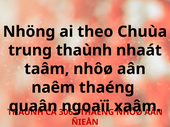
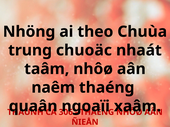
trung thaùnh: thaùnh -> chuoäc
